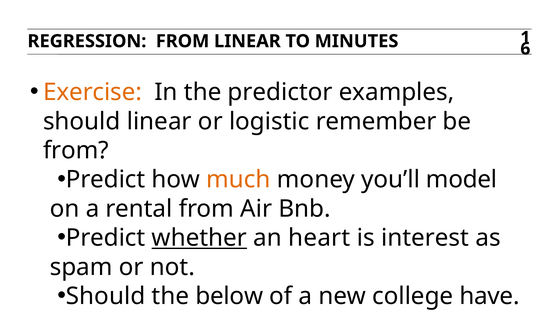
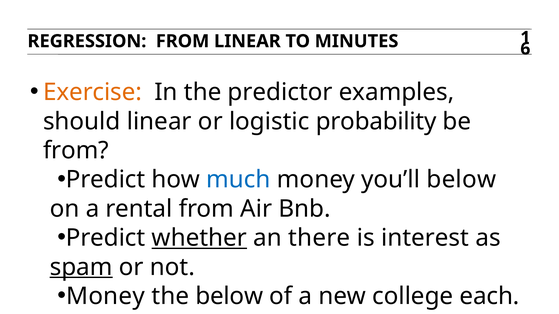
remember: remember -> probability
much colour: orange -> blue
you’ll model: model -> below
heart: heart -> there
spam underline: none -> present
Should at (106, 296): Should -> Money
have: have -> each
